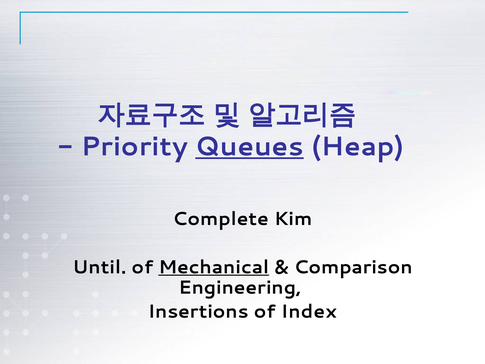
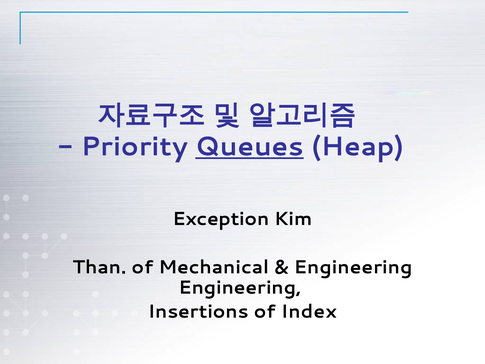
Complete: Complete -> Exception
Until: Until -> Than
Mechanical underline: present -> none
Comparison at (353, 267): Comparison -> Engineering
